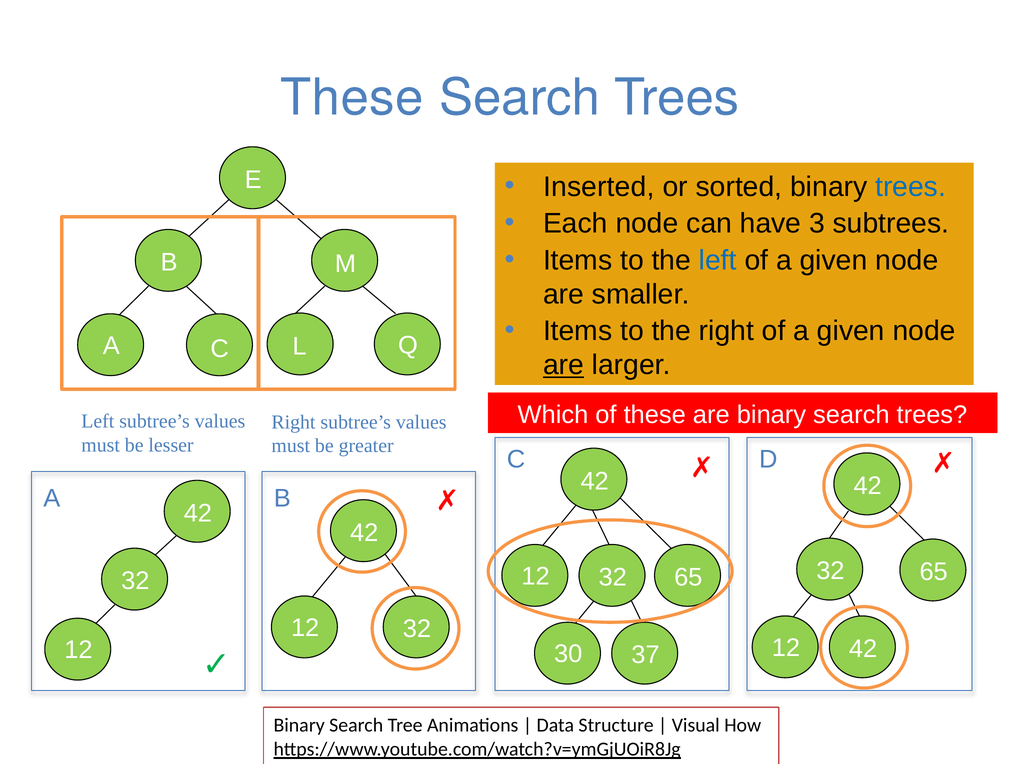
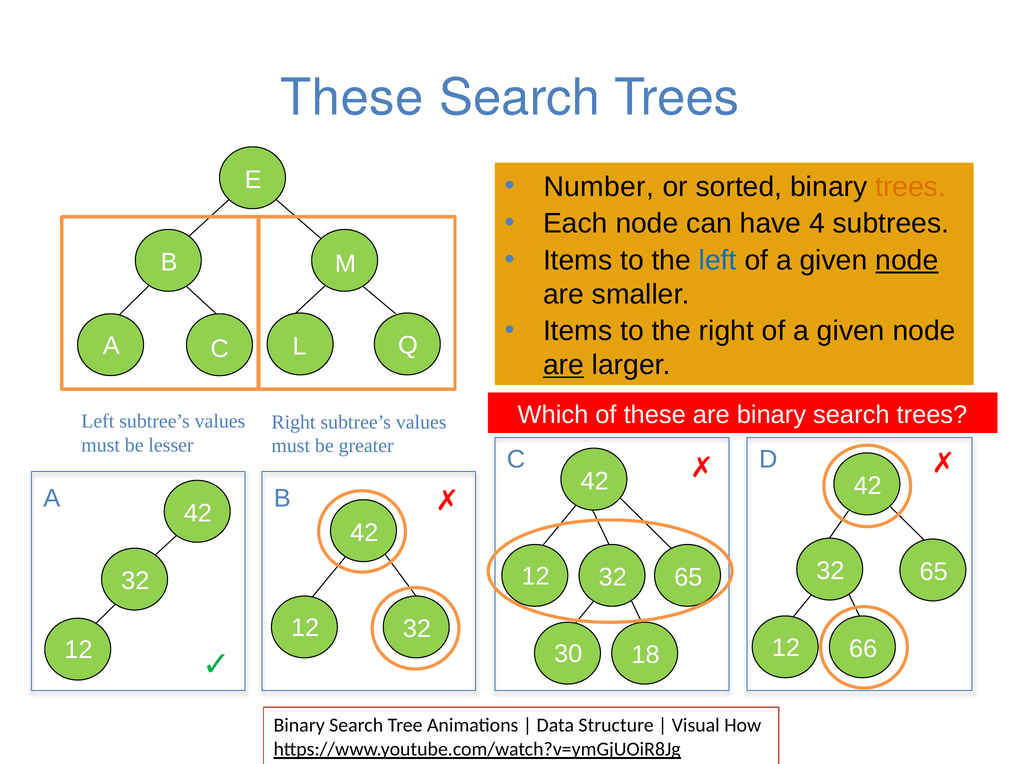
Inserted: Inserted -> Number
trees at (911, 187) colour: blue -> orange
3: 3 -> 4
node at (907, 260) underline: none -> present
12 42: 42 -> 66
37: 37 -> 18
